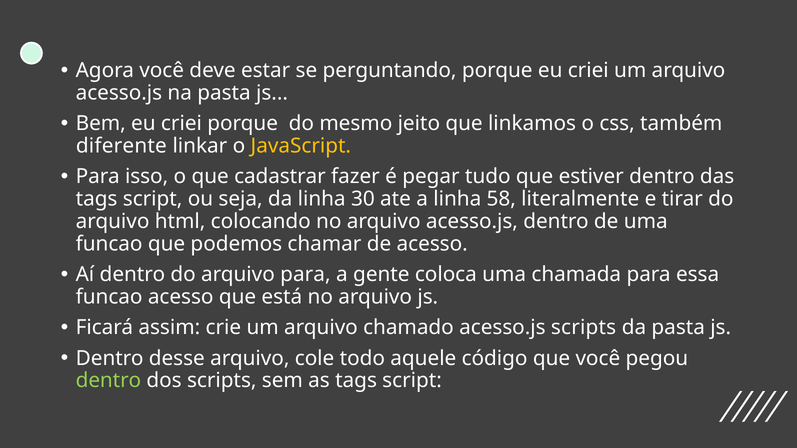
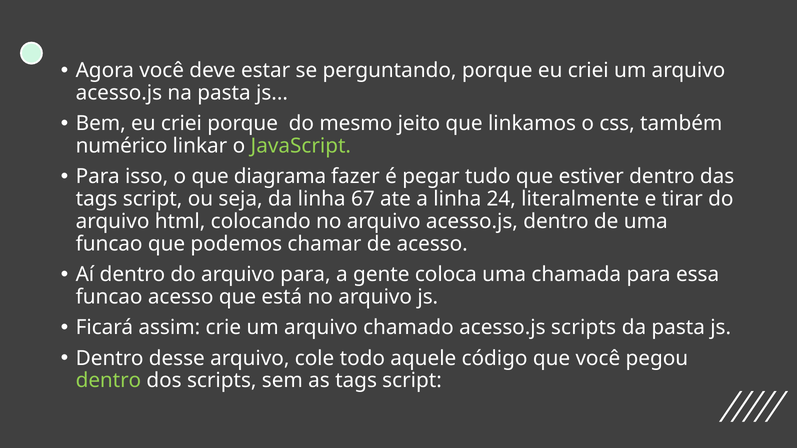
diferente: diferente -> numérico
JavaScript colour: yellow -> light green
cadastrar: cadastrar -> diagrama
30: 30 -> 67
58: 58 -> 24
